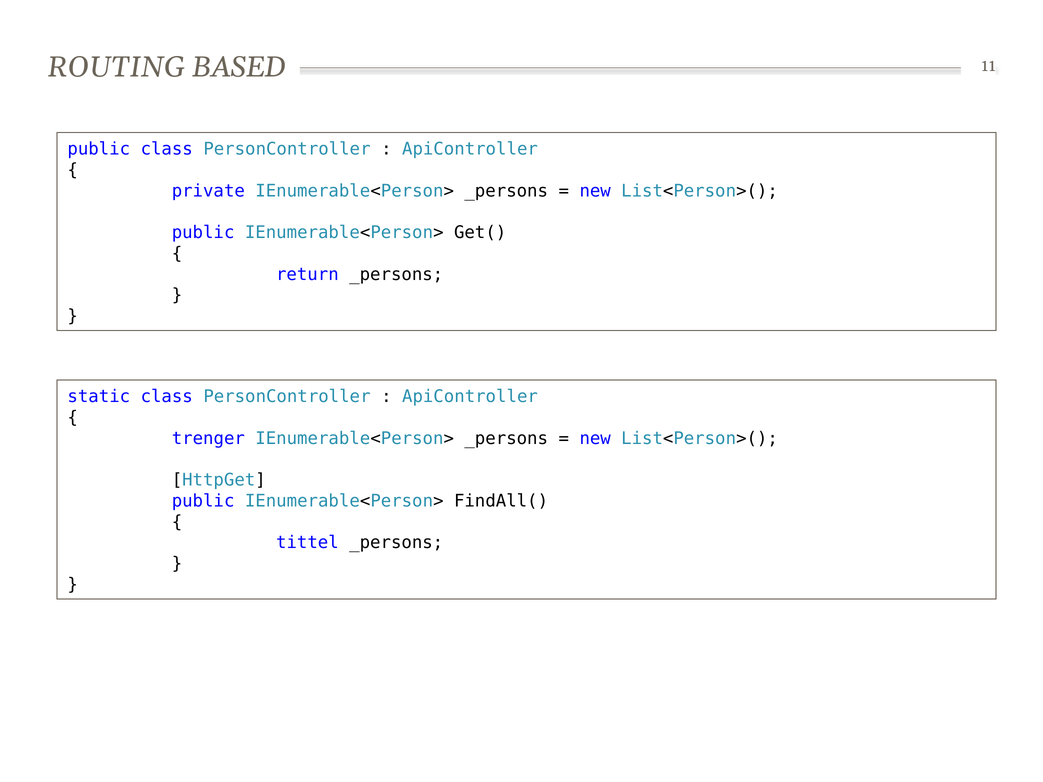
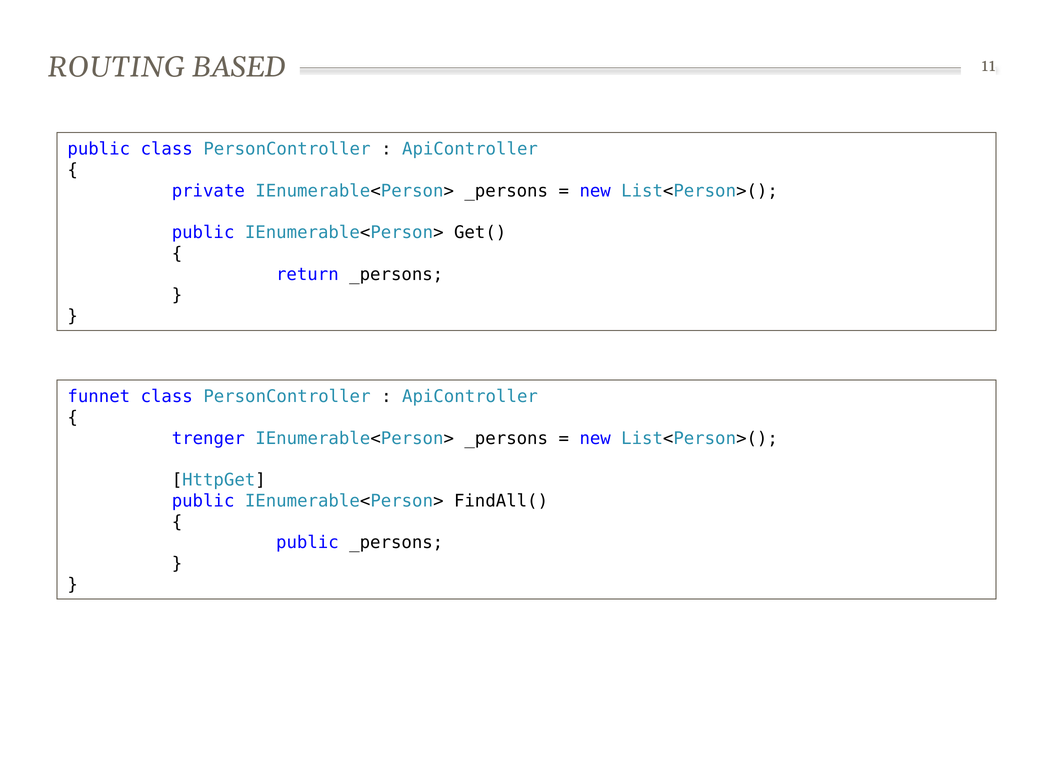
static: static -> funnet
tittel at (307, 543): tittel -> public
